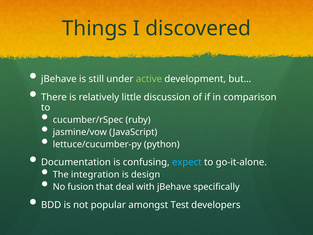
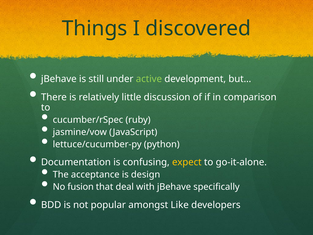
expect colour: light blue -> yellow
integration: integration -> acceptance
Test: Test -> Like
